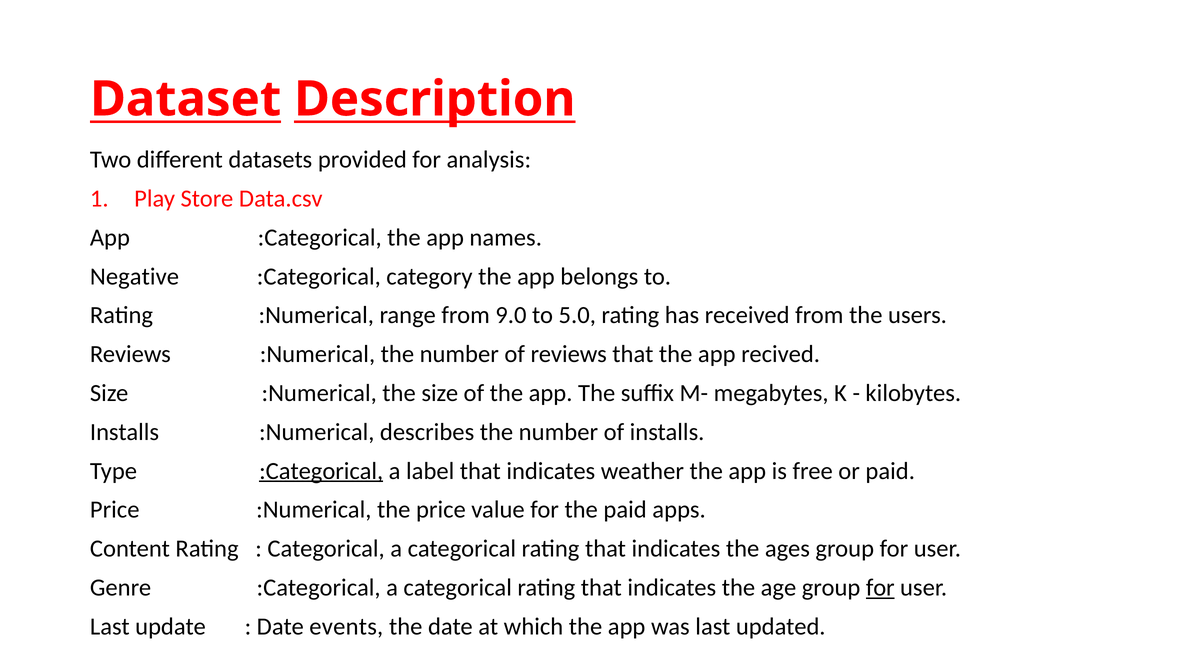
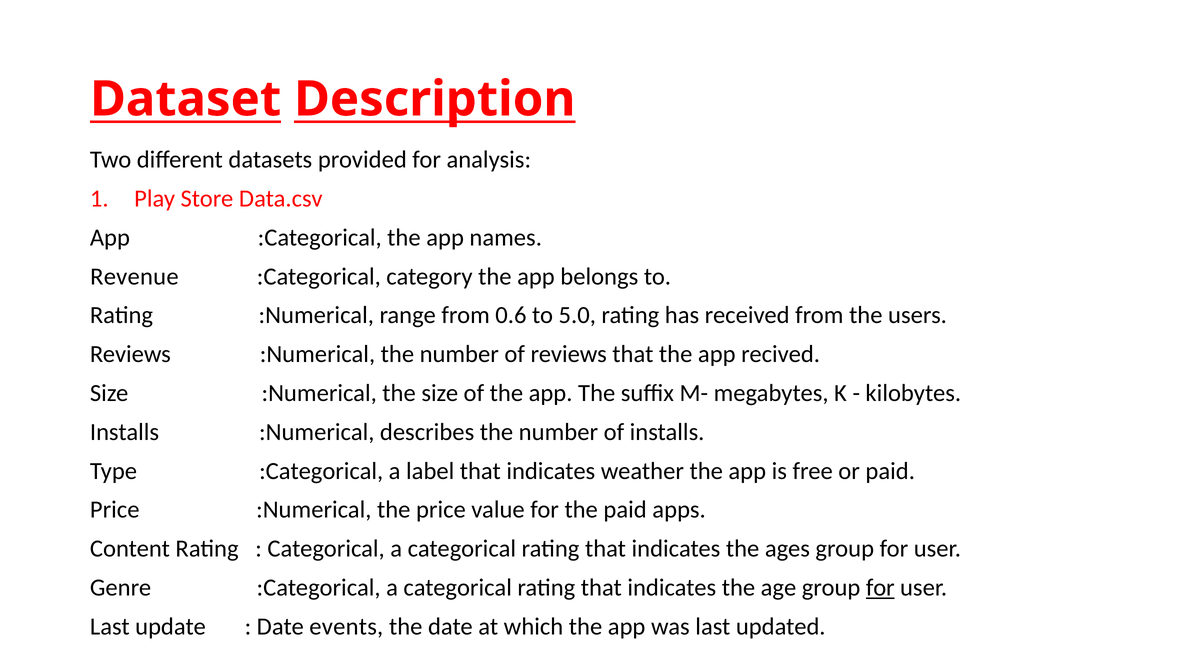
Negative: Negative -> Revenue
9.0: 9.0 -> 0.6
:Categorical at (321, 471) underline: present -> none
